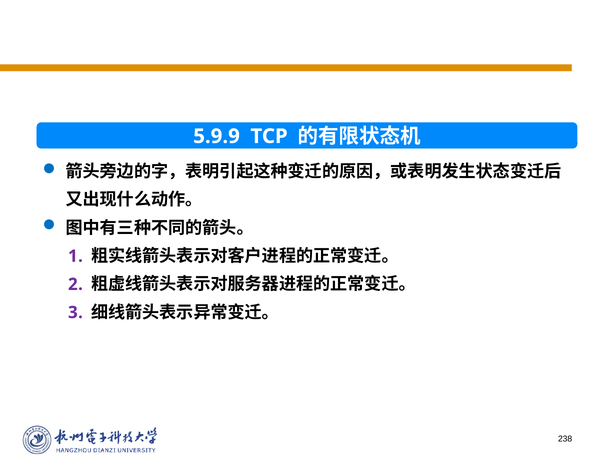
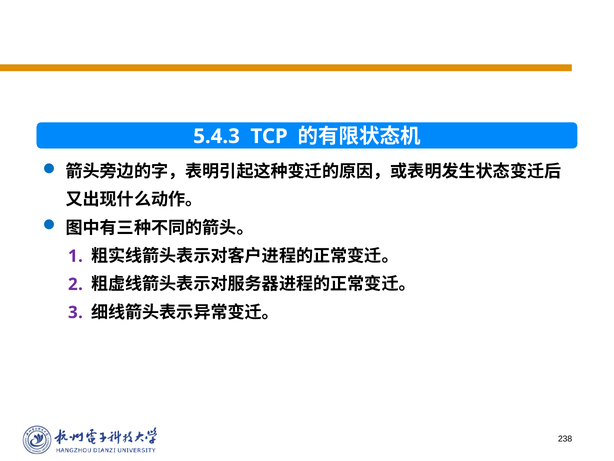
5.9.9: 5.9.9 -> 5.4.3
